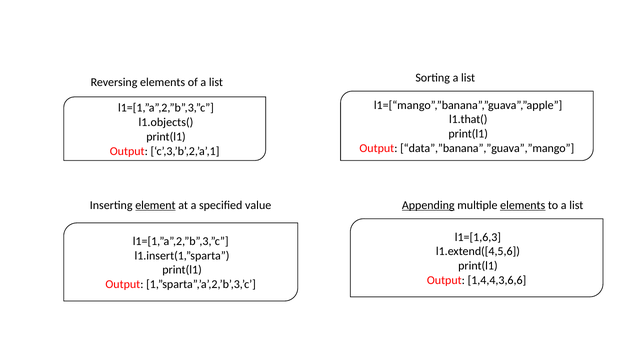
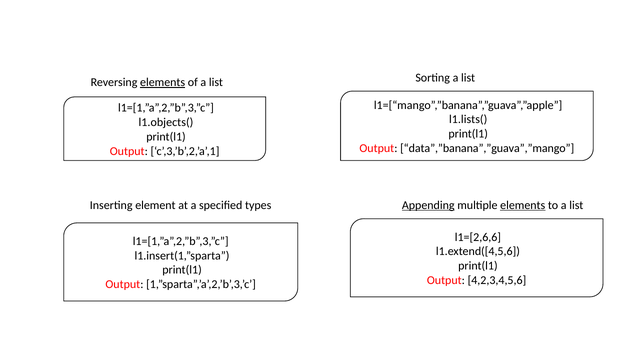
elements at (163, 83) underline: none -> present
l1.that(: l1.that( -> l1.lists(
element underline: present -> none
value: value -> types
l1=[1,6,3: l1=[1,6,3 -> l1=[2,6,6
1,4,4,3,6,6: 1,4,4,3,6,6 -> 4,2,3,4,5,6
